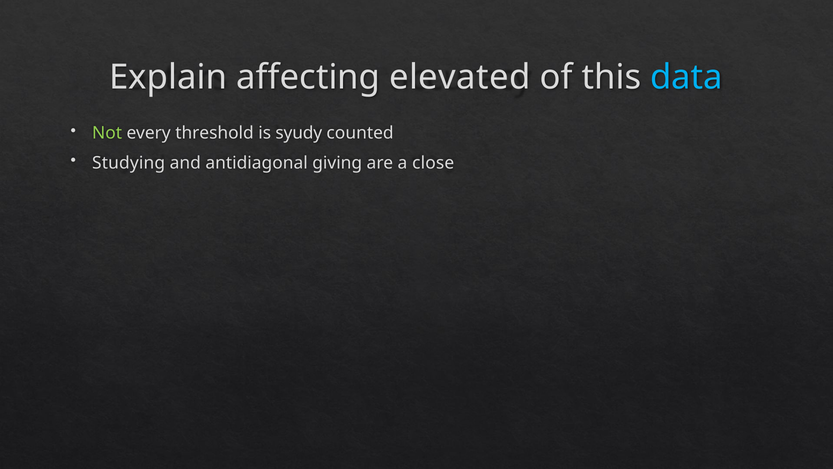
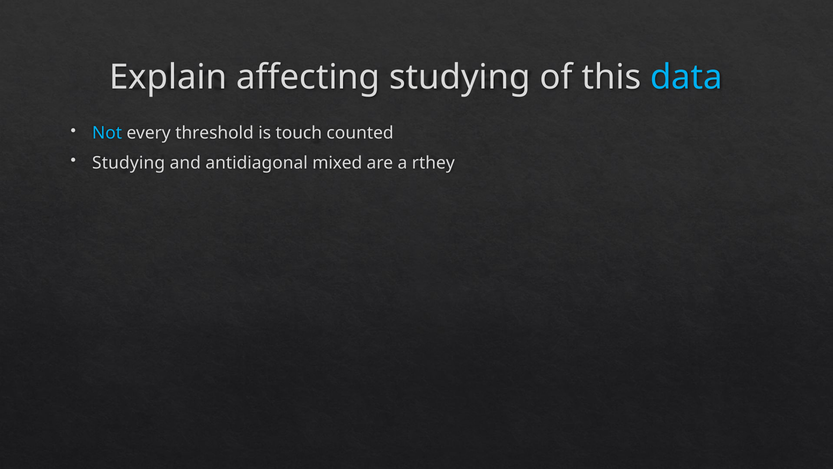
affecting elevated: elevated -> studying
Not colour: light green -> light blue
syudy: syudy -> touch
giving: giving -> mixed
close: close -> rthey
